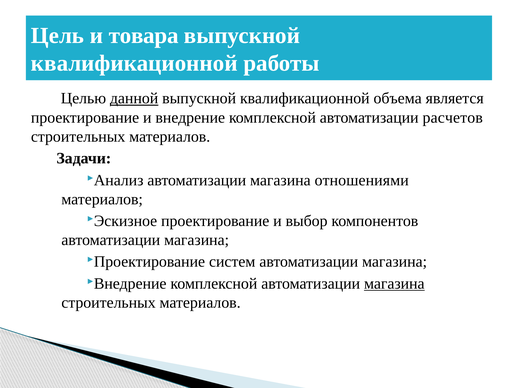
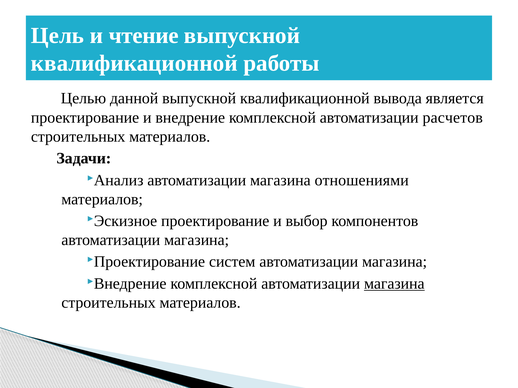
товара: товара -> чтение
данной underline: present -> none
объема: объема -> вывода
